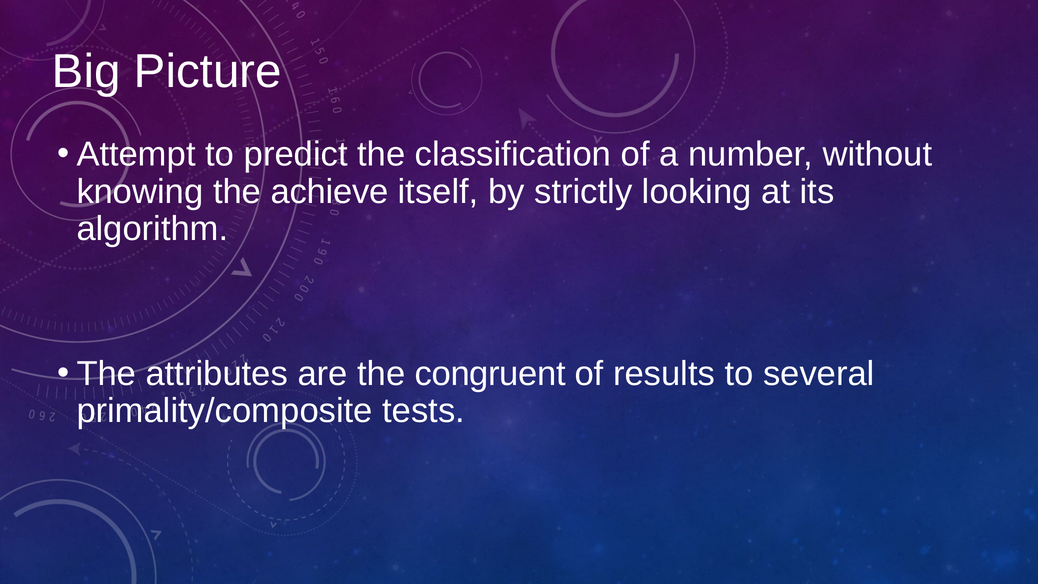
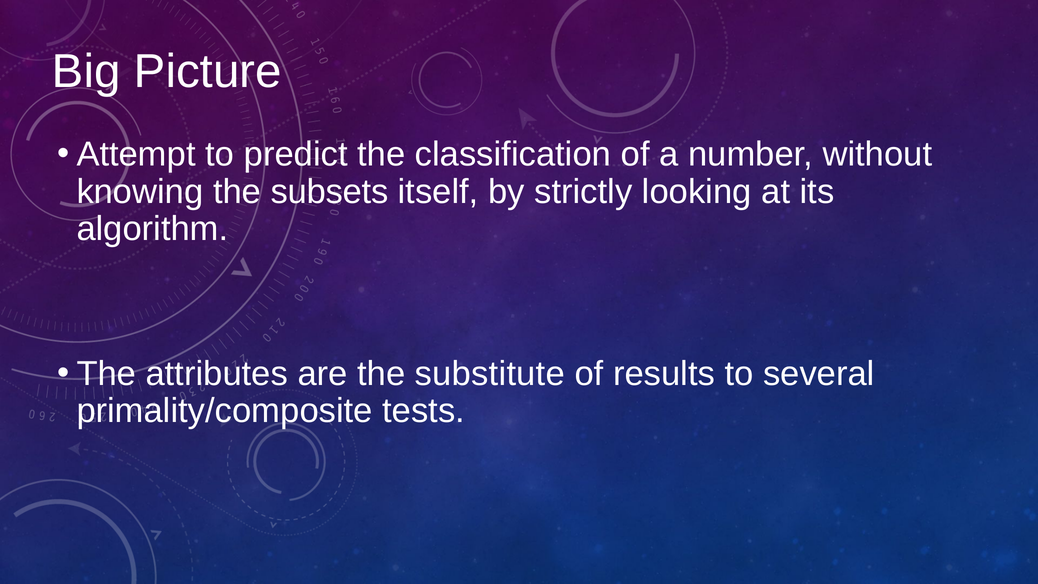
achieve: achieve -> subsets
congruent: congruent -> substitute
